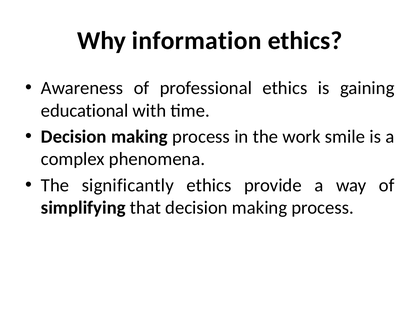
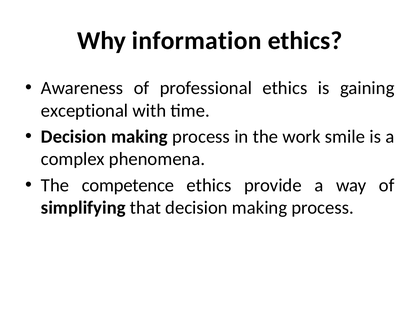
educational: educational -> exceptional
significantly: significantly -> competence
